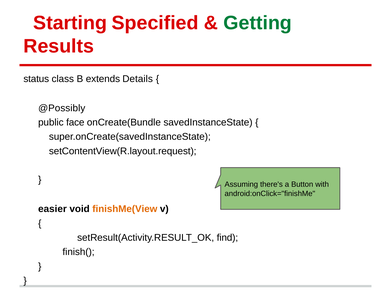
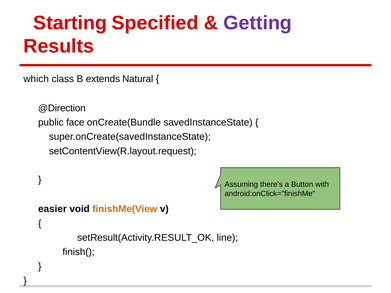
Getting colour: green -> purple
status: status -> which
Details: Details -> Natural
@Possibly: @Possibly -> @Direction
find: find -> line
